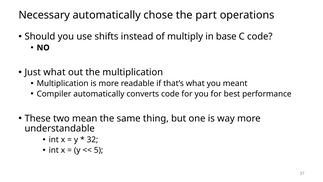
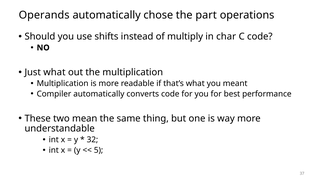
Necessary: Necessary -> Operands
base: base -> char
